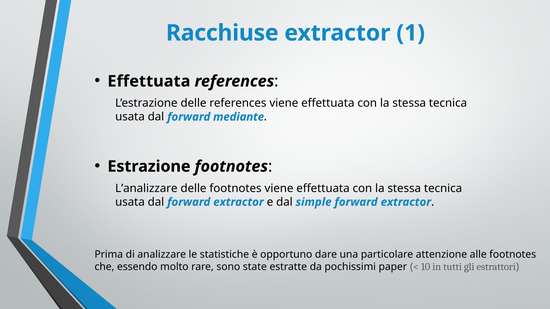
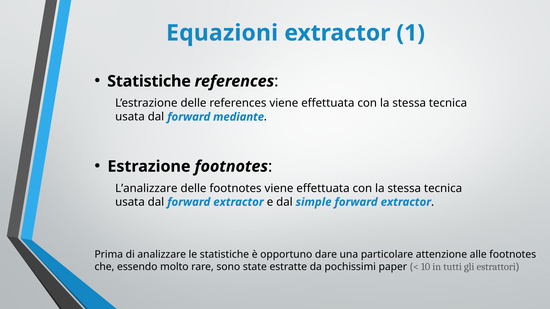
Racchiuse: Racchiuse -> Equazioni
Effettuata at (149, 81): Effettuata -> Statistiche
